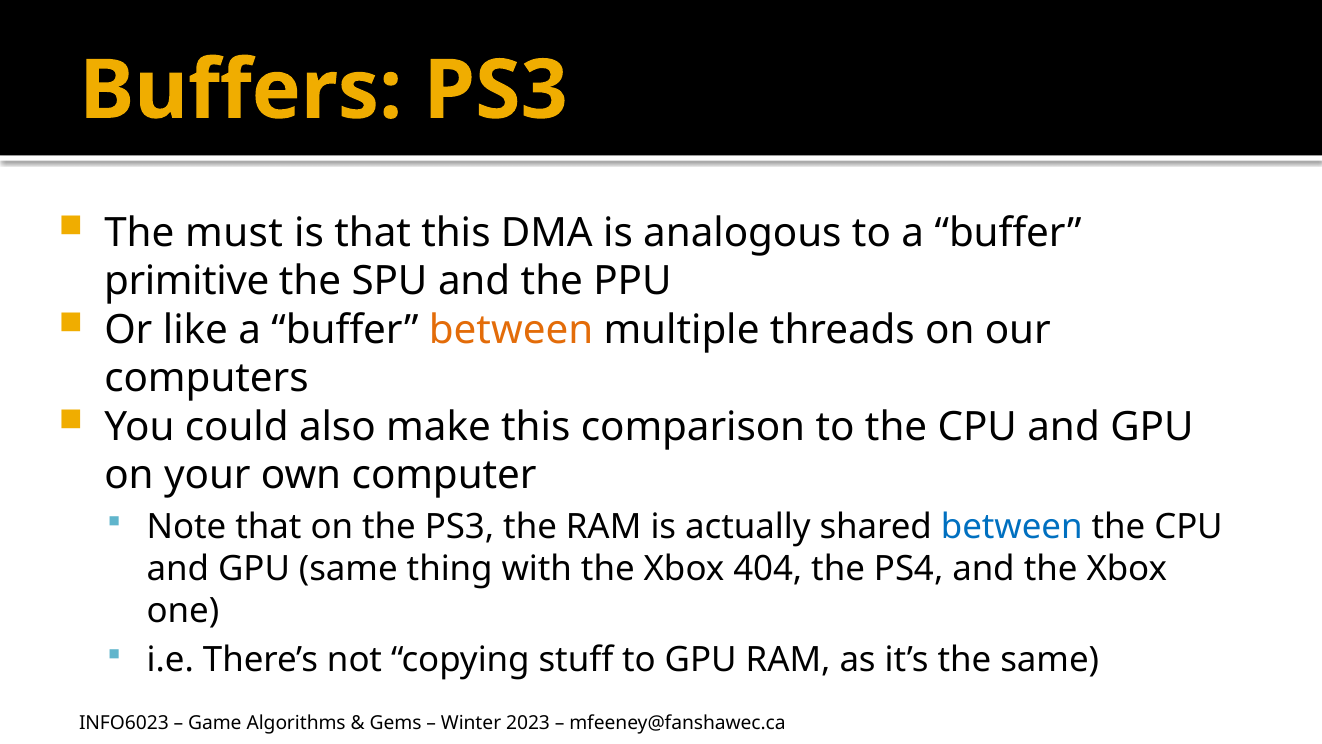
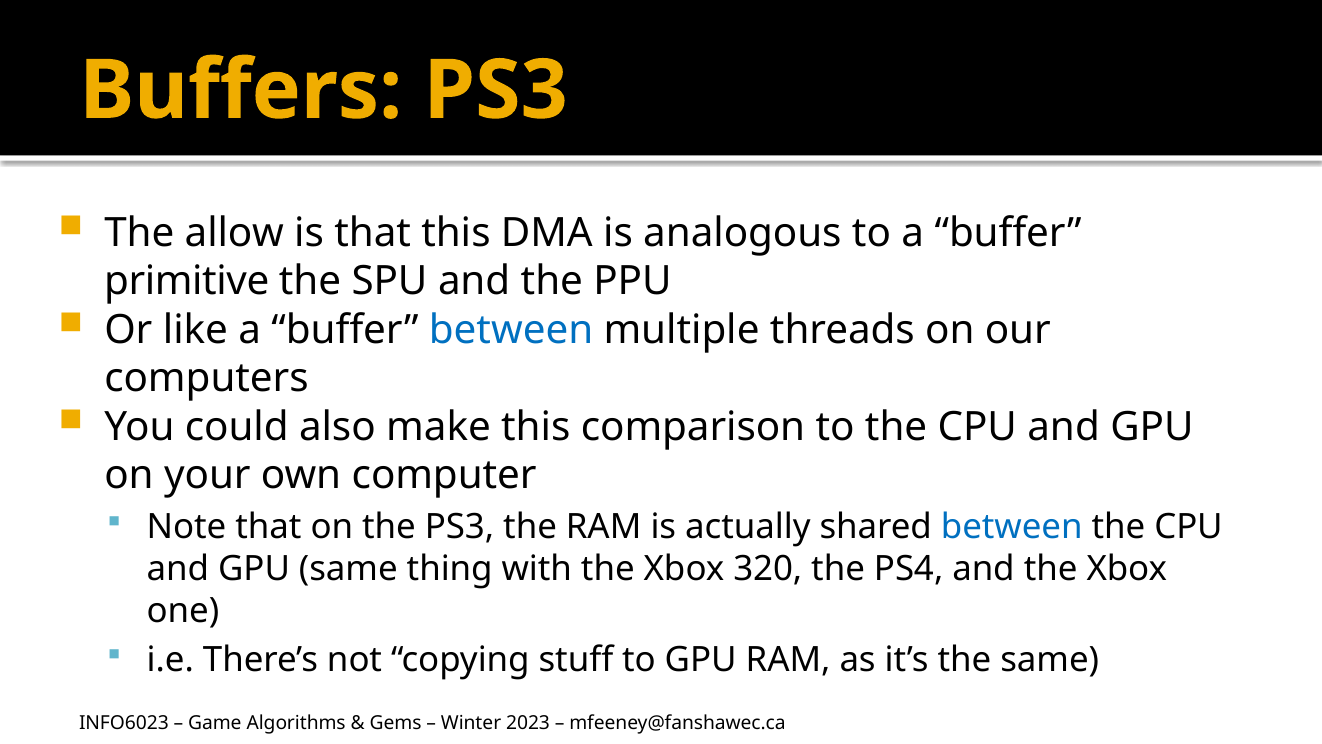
must: must -> allow
between at (511, 330) colour: orange -> blue
404: 404 -> 320
